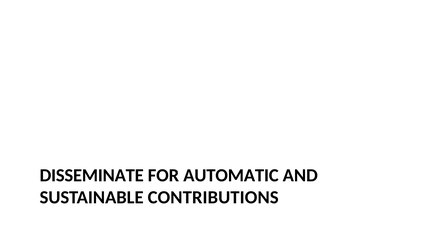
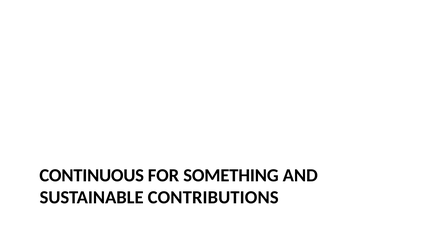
DISSEMINATE: DISSEMINATE -> CONTINUOUS
AUTOMATIC: AUTOMATIC -> SOMETHING
